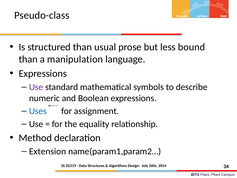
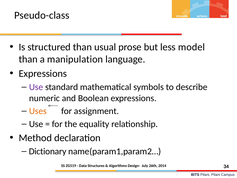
bound: bound -> model
Uses colour: blue -> orange
Extension: Extension -> Dictionary
